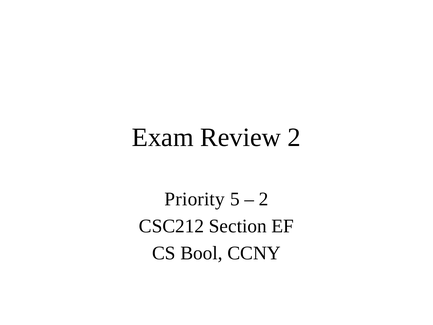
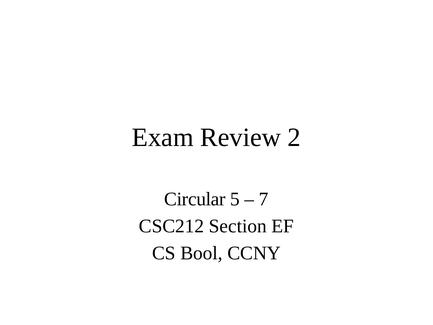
Priority: Priority -> Circular
2 at (264, 199): 2 -> 7
